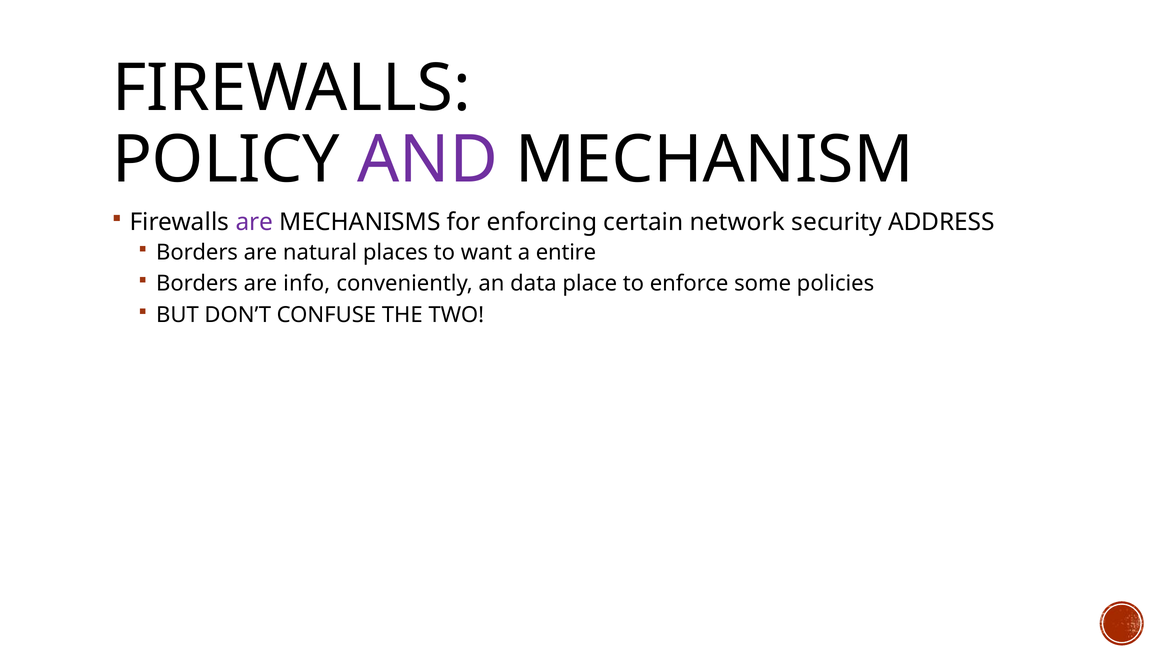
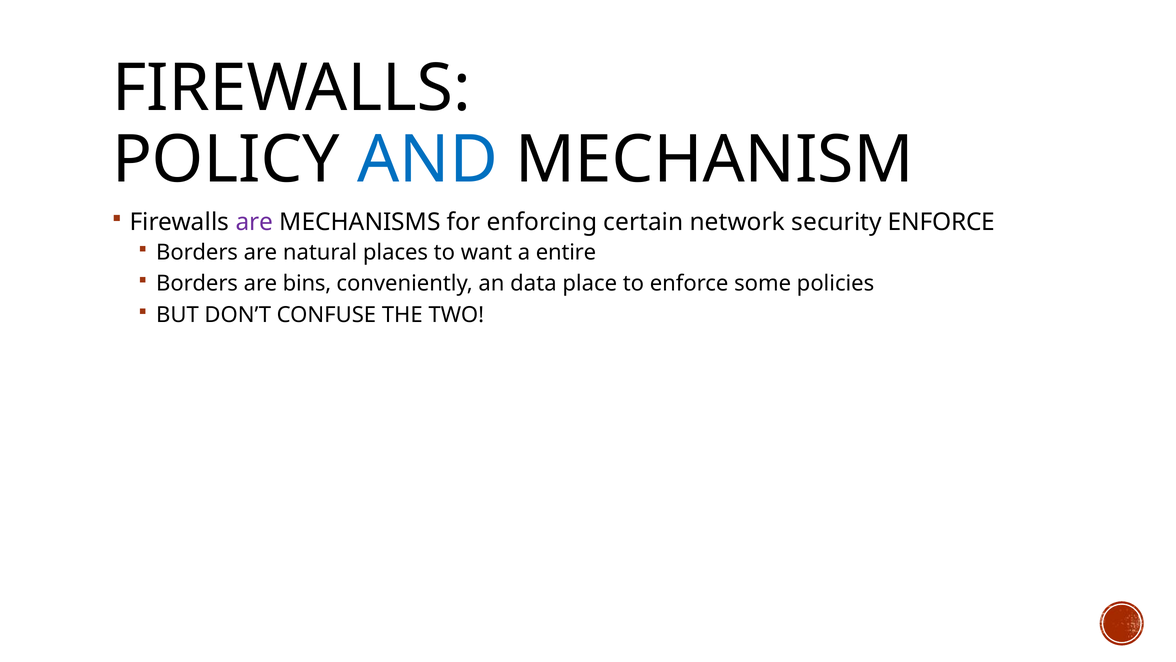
AND colour: purple -> blue
security ADDRESS: ADDRESS -> ENFORCE
info: info -> bins
